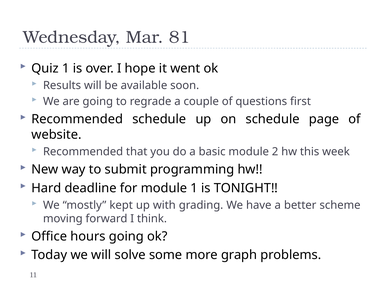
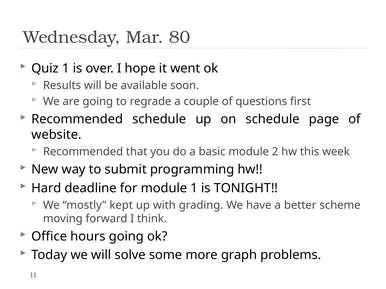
81: 81 -> 80
